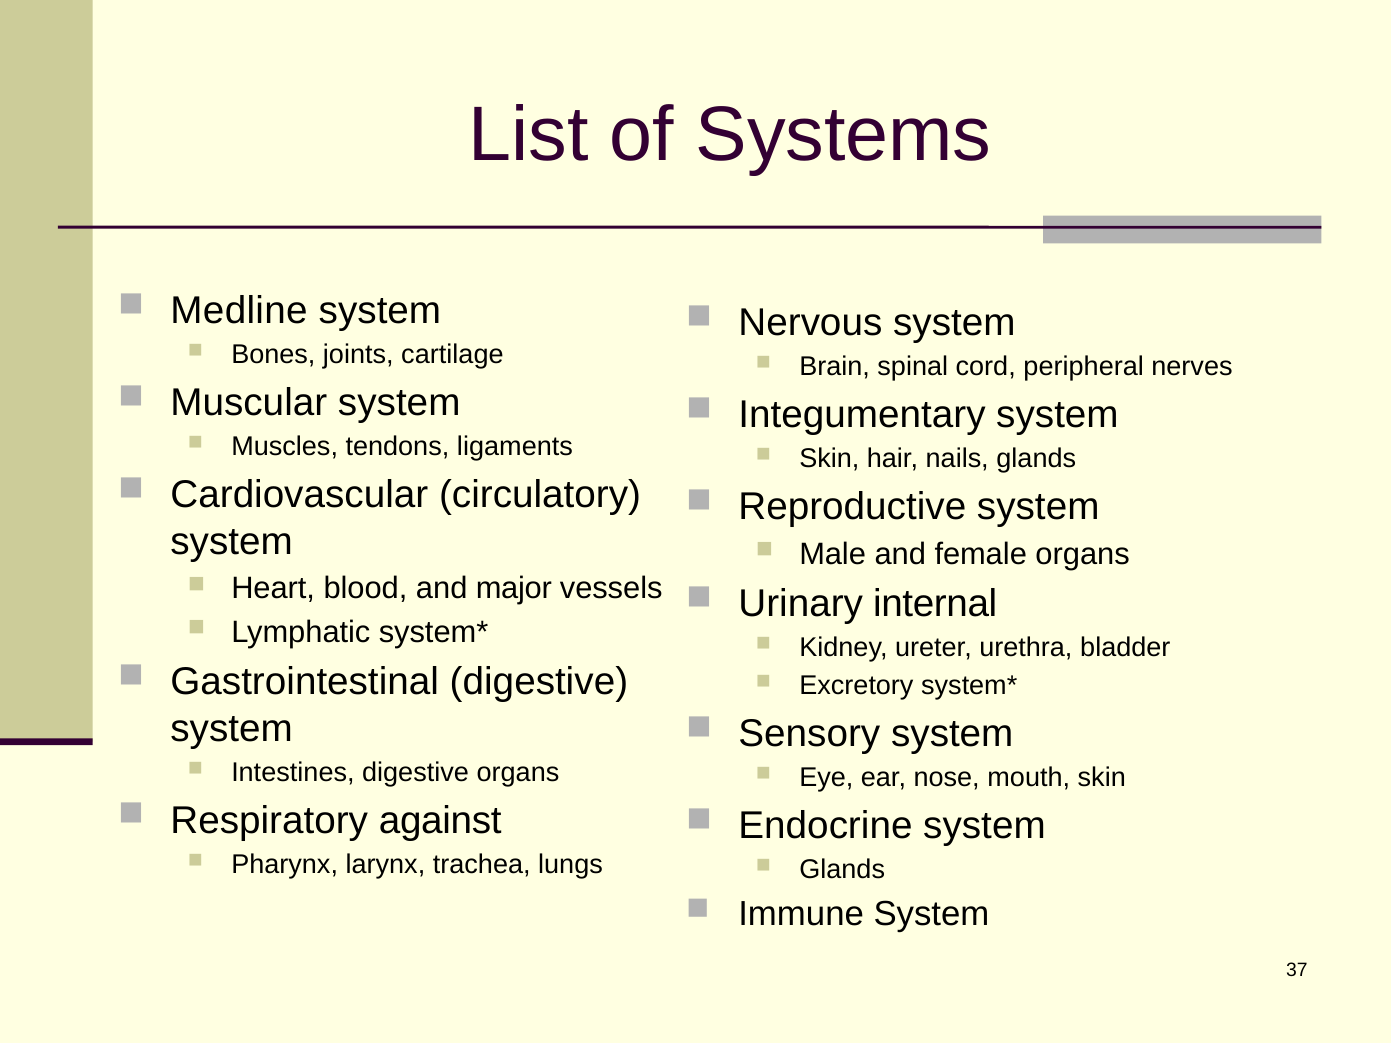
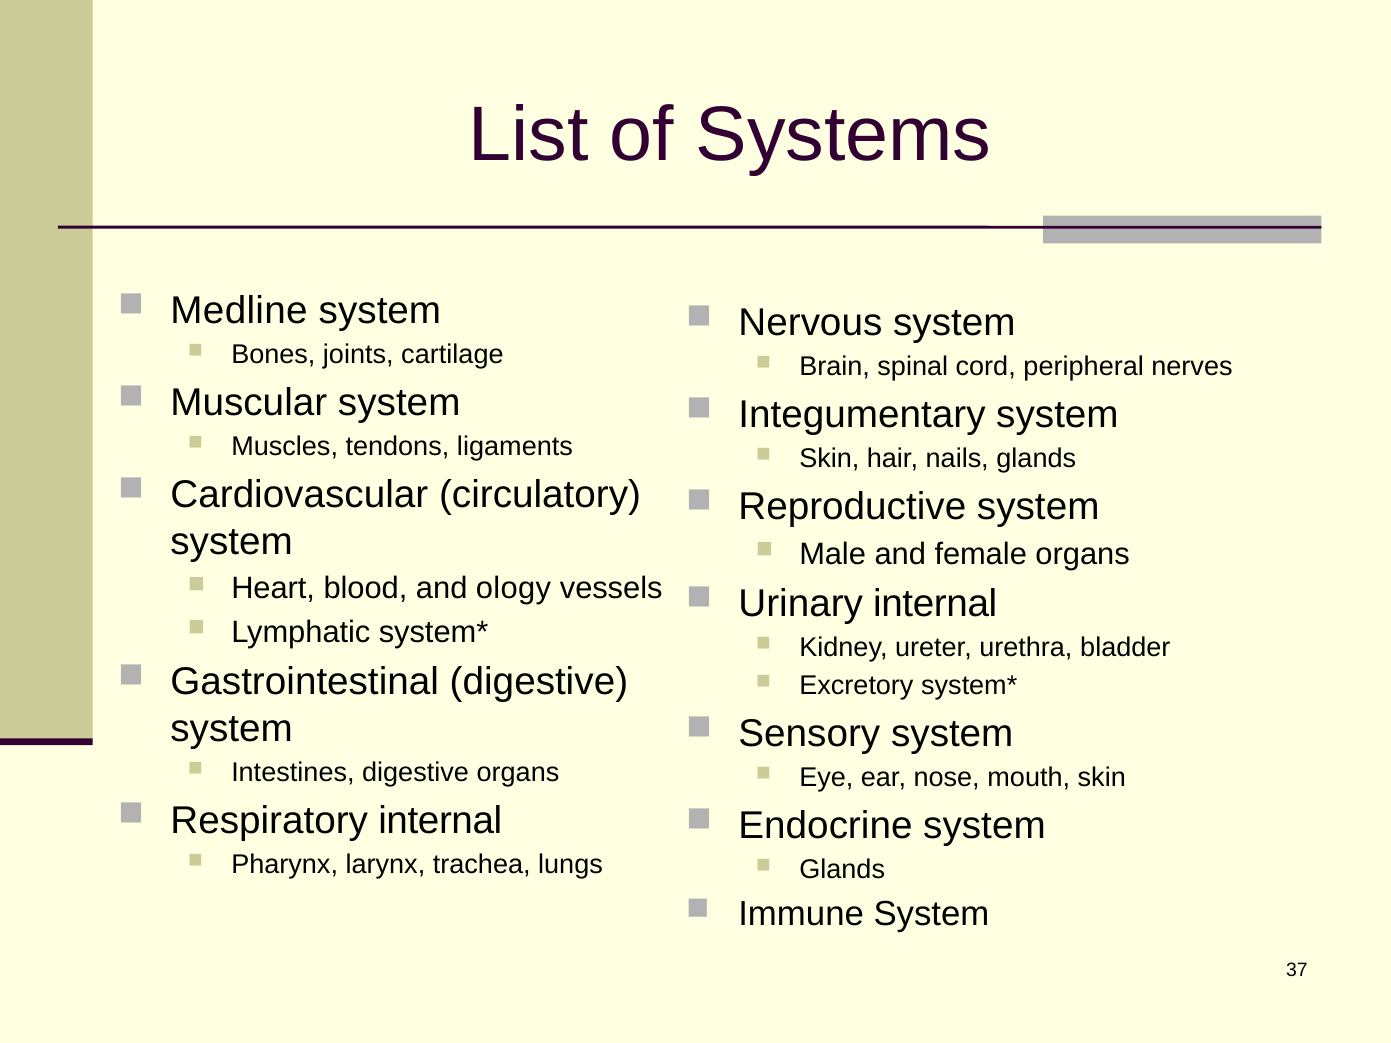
major: major -> ology
Respiratory against: against -> internal
